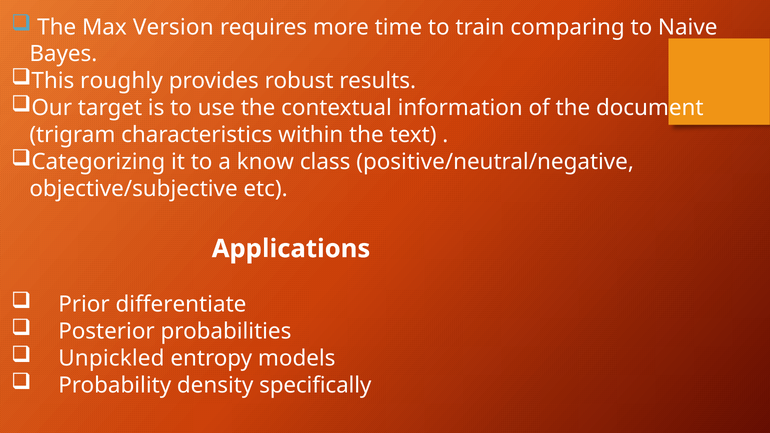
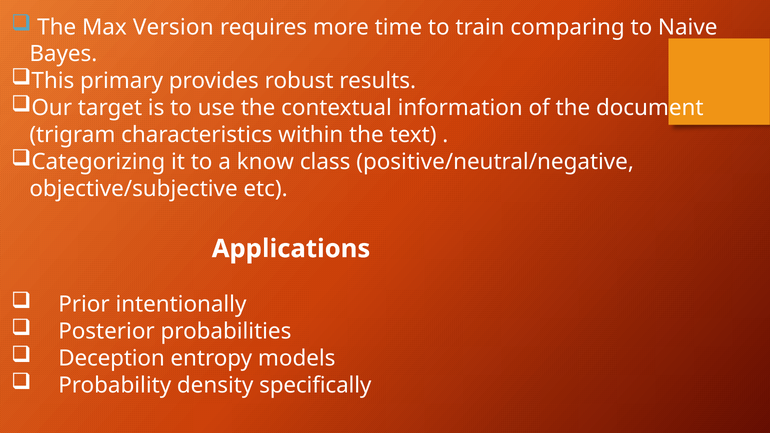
roughly: roughly -> primary
differentiate: differentiate -> intentionally
Unpickled: Unpickled -> Deception
